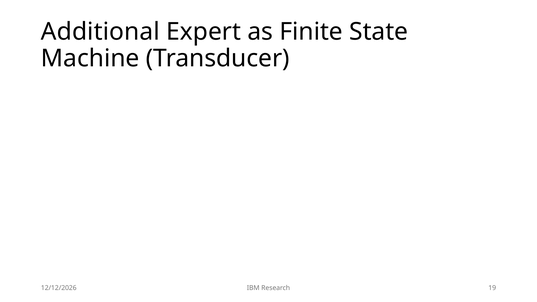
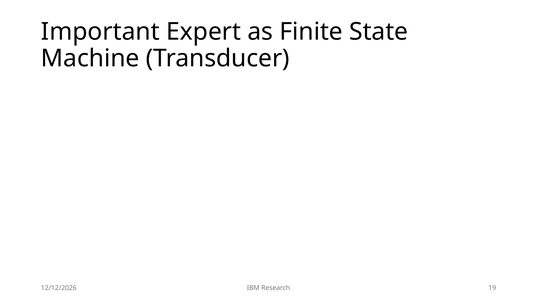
Additional: Additional -> Important
